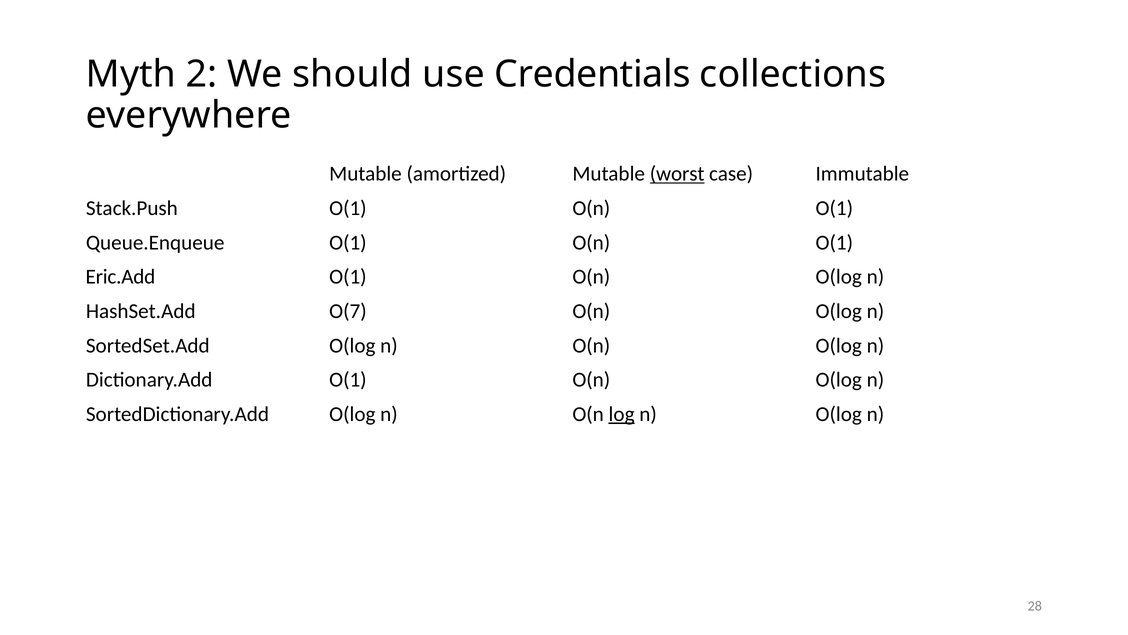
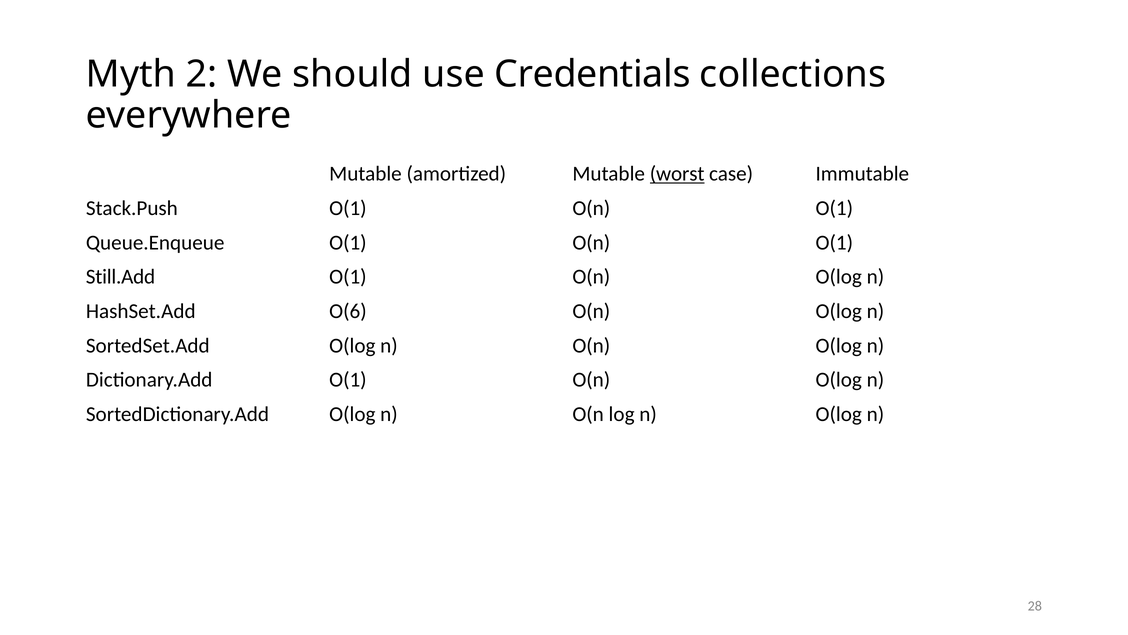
Eric.Add: Eric.Add -> Still.Add
O(7: O(7 -> O(6
log underline: present -> none
